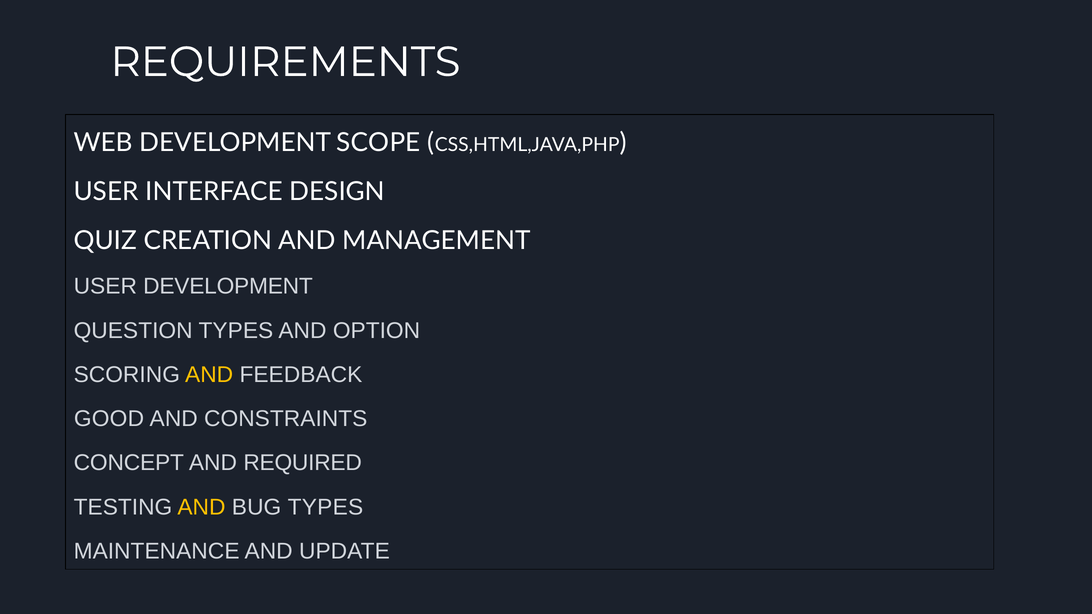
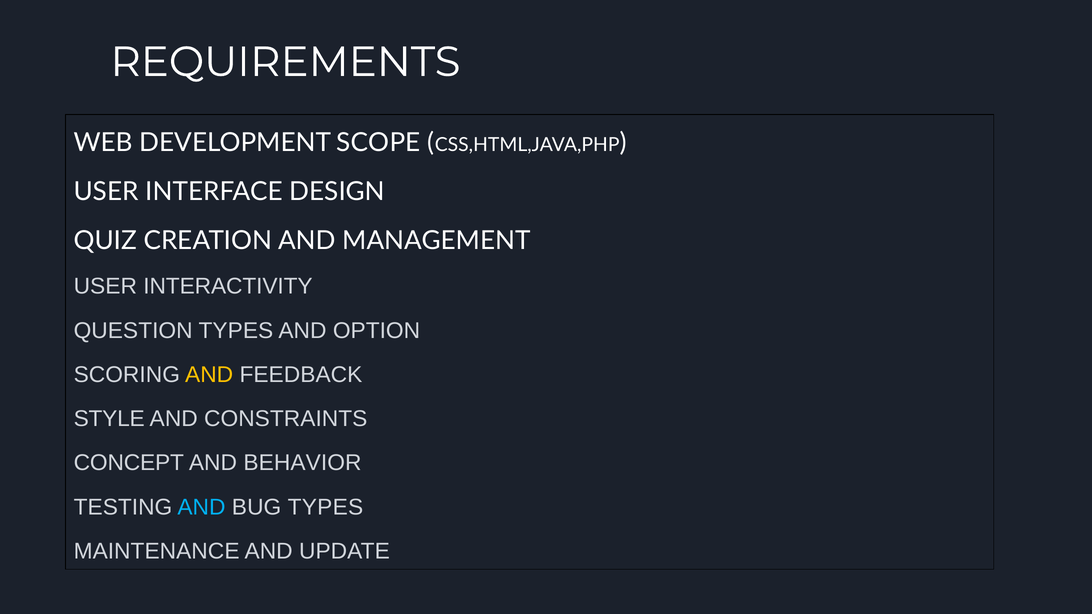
USER DEVELOPMENT: DEVELOPMENT -> INTERACTIVITY
GOOD: GOOD -> STYLE
REQUIRED: REQUIRED -> BEHAVIOR
AND at (201, 507) colour: yellow -> light blue
